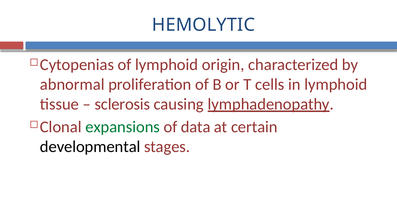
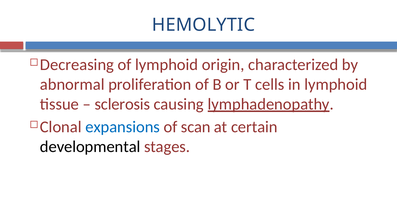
Cytopenias: Cytopenias -> Decreasing
expansions colour: green -> blue
data: data -> scan
